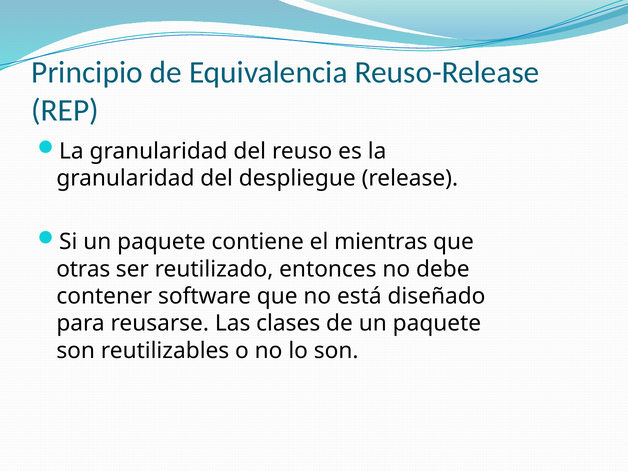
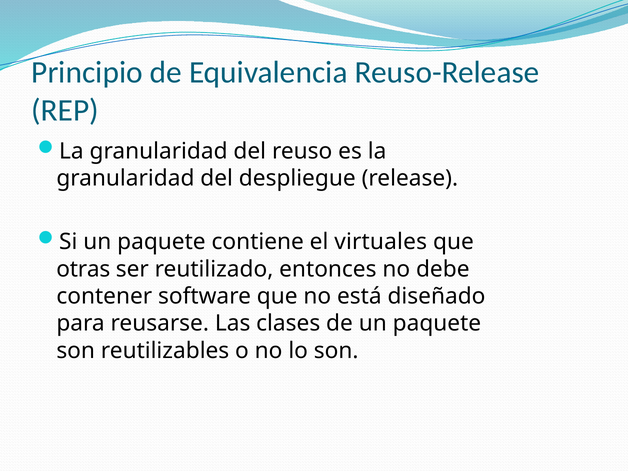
mientras: mientras -> virtuales
